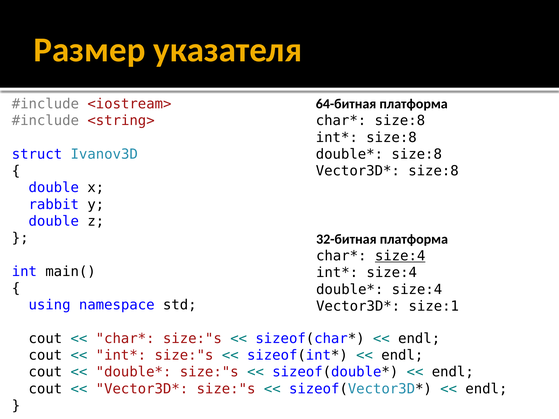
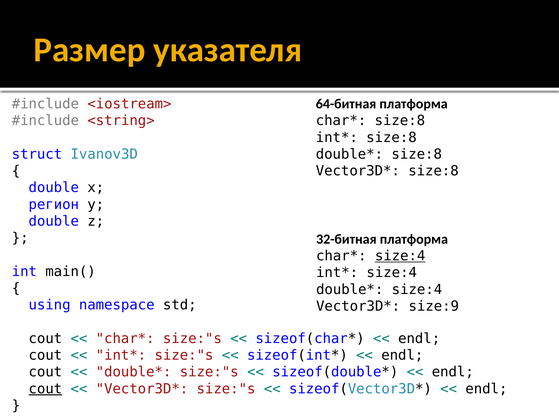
rabbit: rabbit -> регион
size:1: size:1 -> size:9
cout at (45, 389) underline: none -> present
